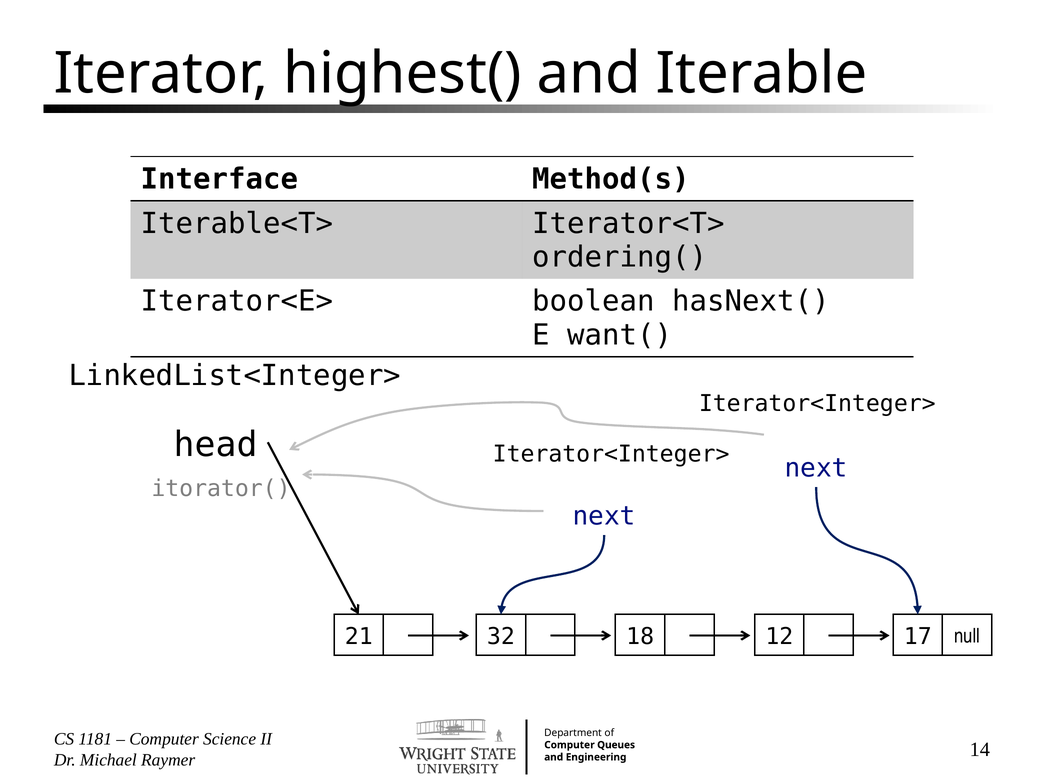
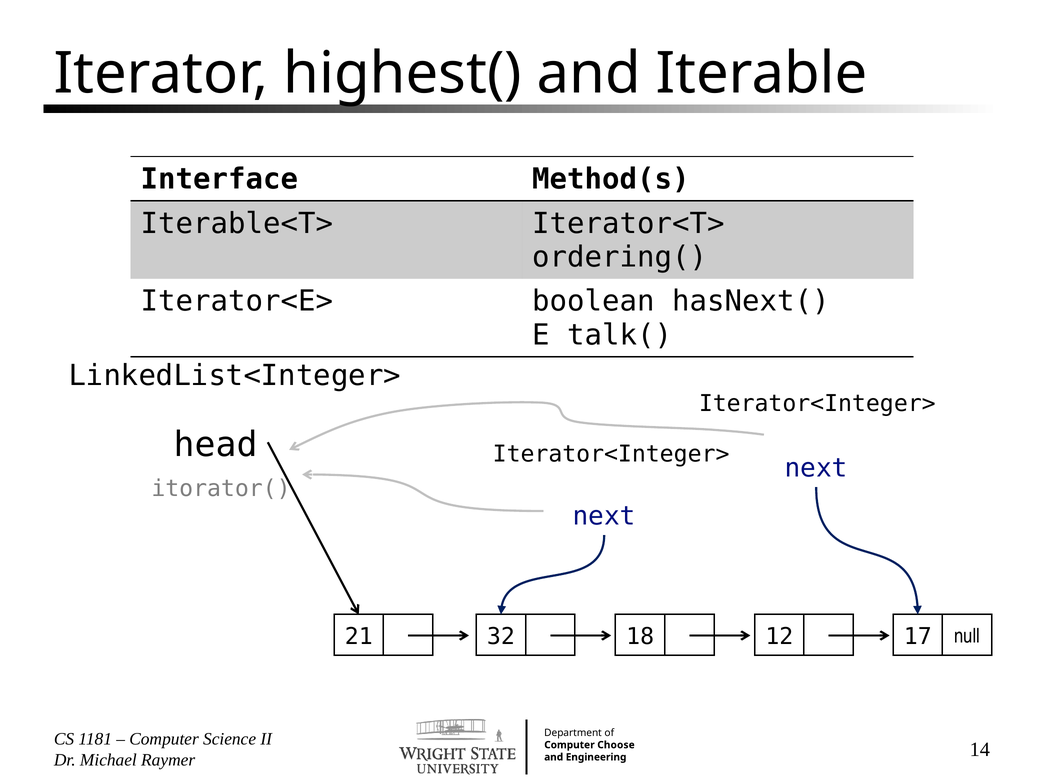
want(: want( -> talk(
Queues: Queues -> Choose
